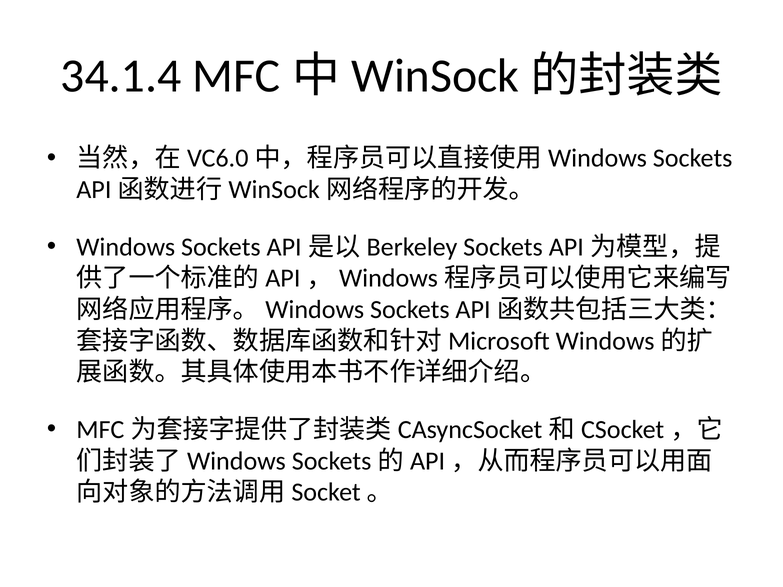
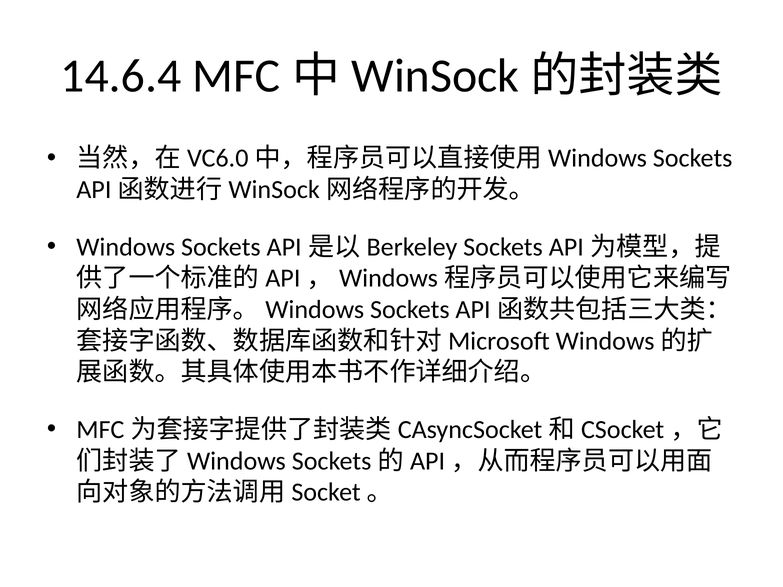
34.1.4: 34.1.4 -> 14.6.4
